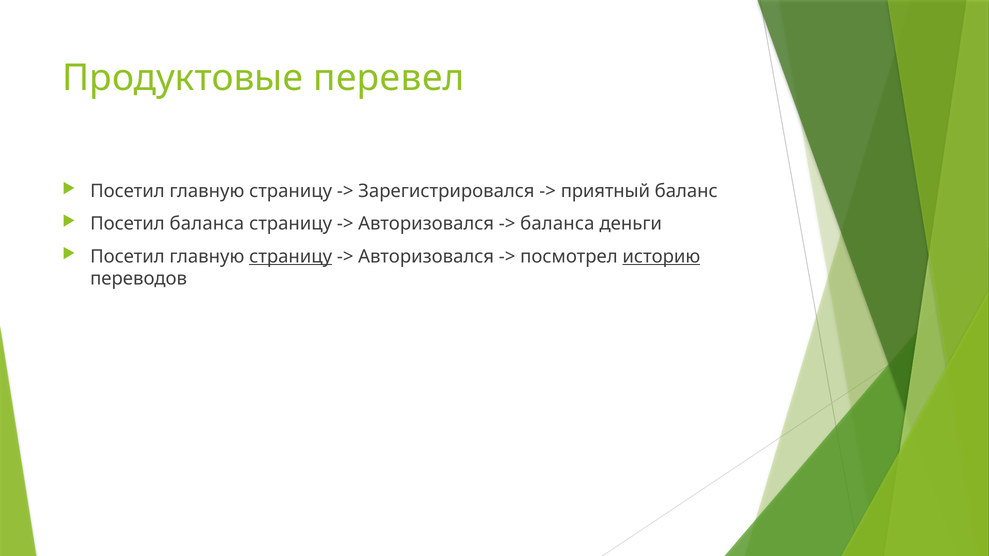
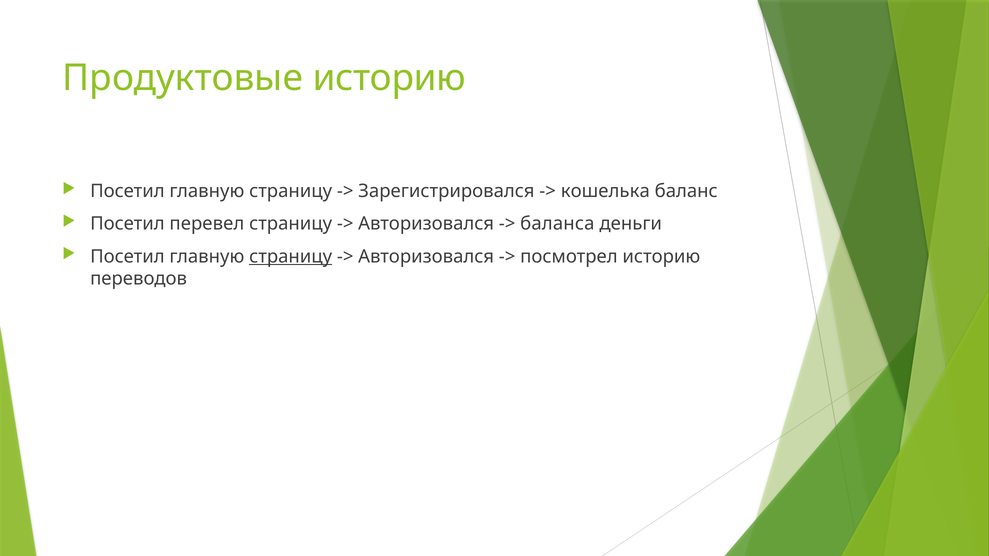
Продуктовые перевел: перевел -> историю
приятный: приятный -> кошелька
Посетил баланса: баланса -> перевел
историю at (661, 257) underline: present -> none
